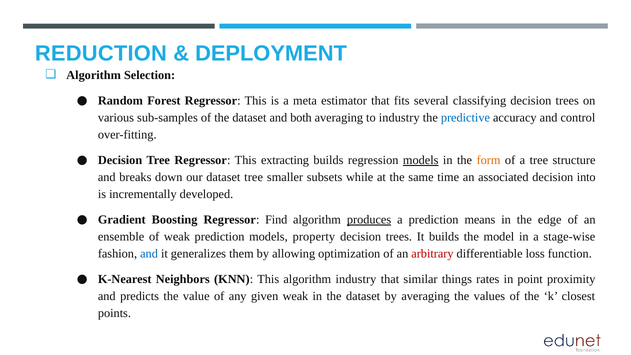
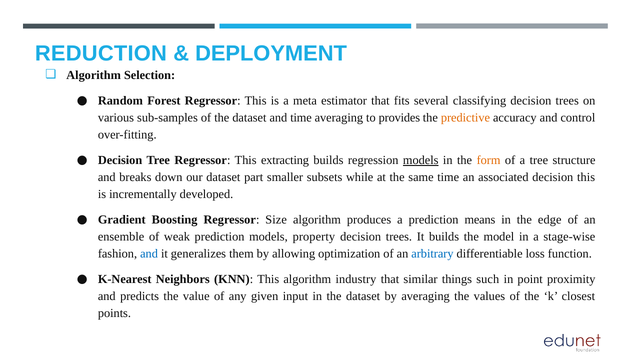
and both: both -> time
to industry: industry -> provides
predictive colour: blue -> orange
dataset tree: tree -> part
decision into: into -> this
Find: Find -> Size
produces underline: present -> none
arbitrary colour: red -> blue
rates: rates -> such
given weak: weak -> input
